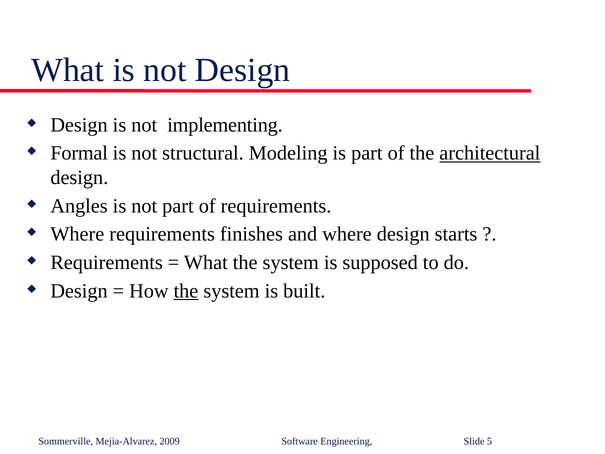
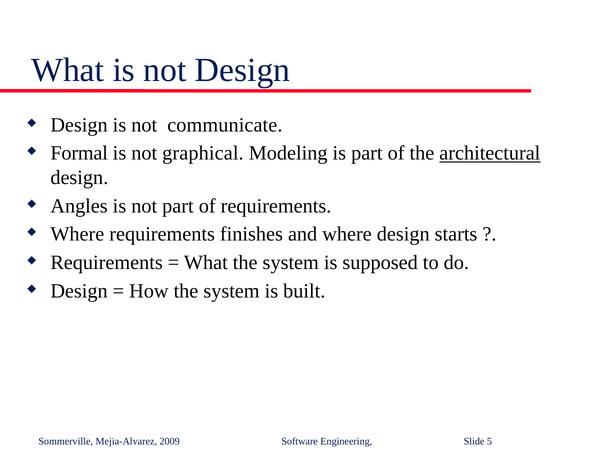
implementing: implementing -> communicate
structural: structural -> graphical
the at (186, 291) underline: present -> none
